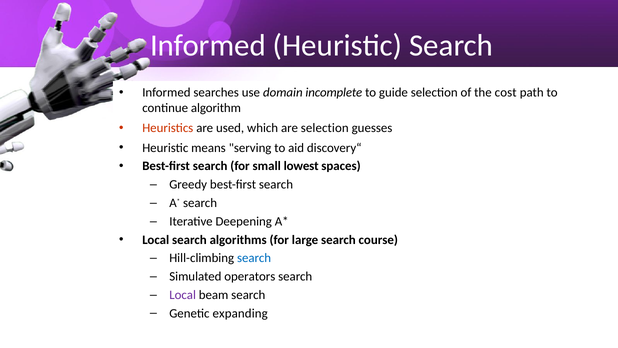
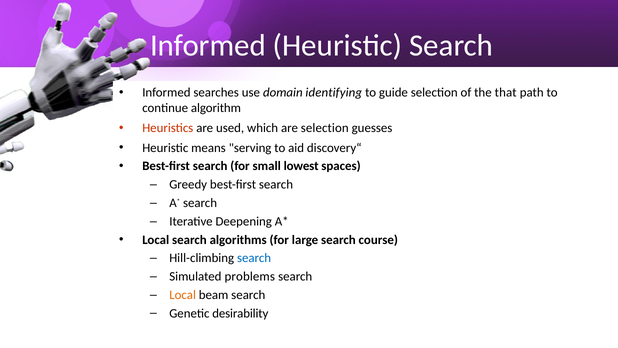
incomplete: incomplete -> identifying
cost: cost -> that
operators: operators -> problems
Local at (183, 295) colour: purple -> orange
expanding: expanding -> desirability
